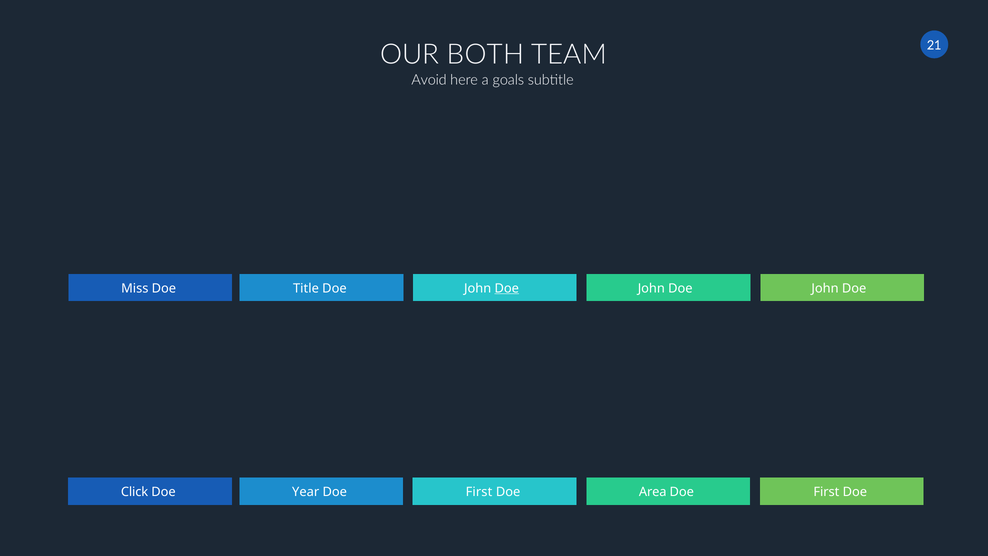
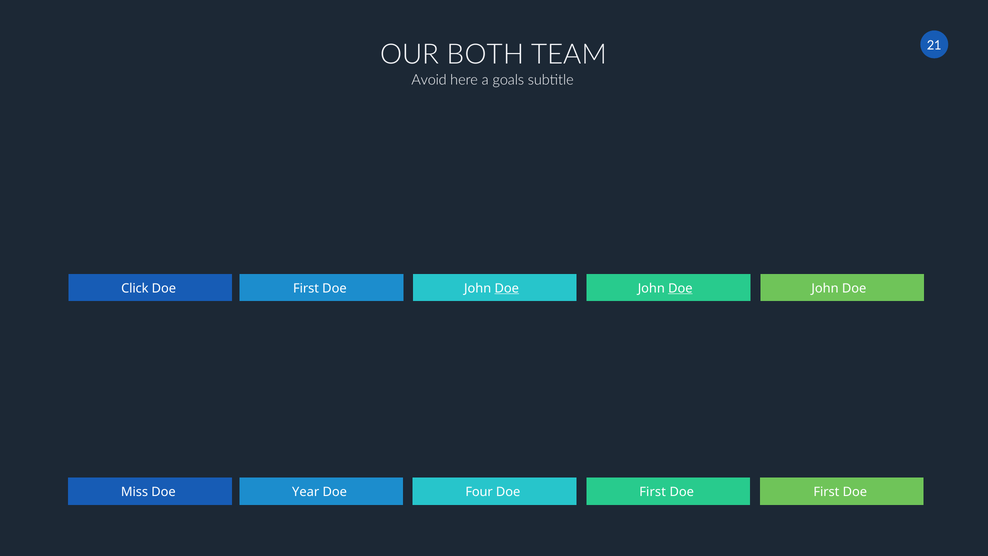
Miss: Miss -> Click
Title at (306, 288): Title -> First
Doe at (680, 288) underline: none -> present
Click: Click -> Miss
First at (479, 492): First -> Four
Area at (653, 492): Area -> First
